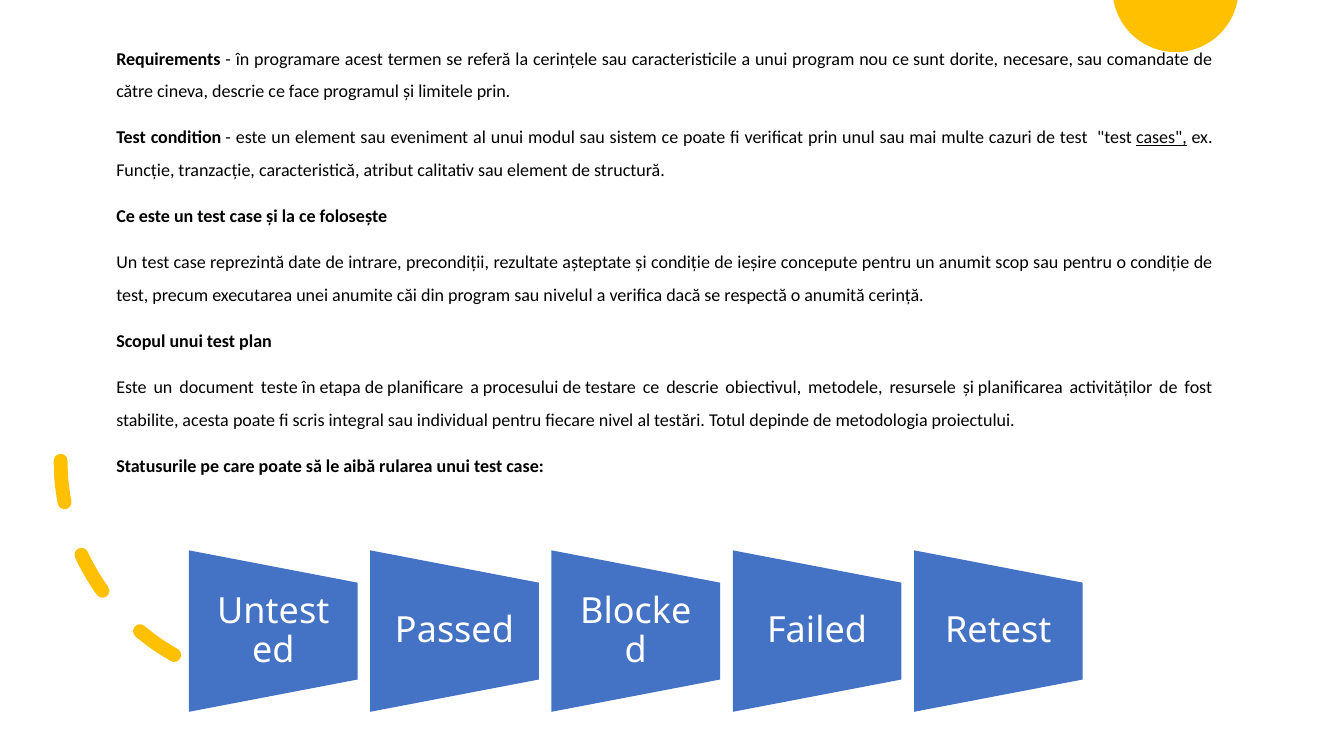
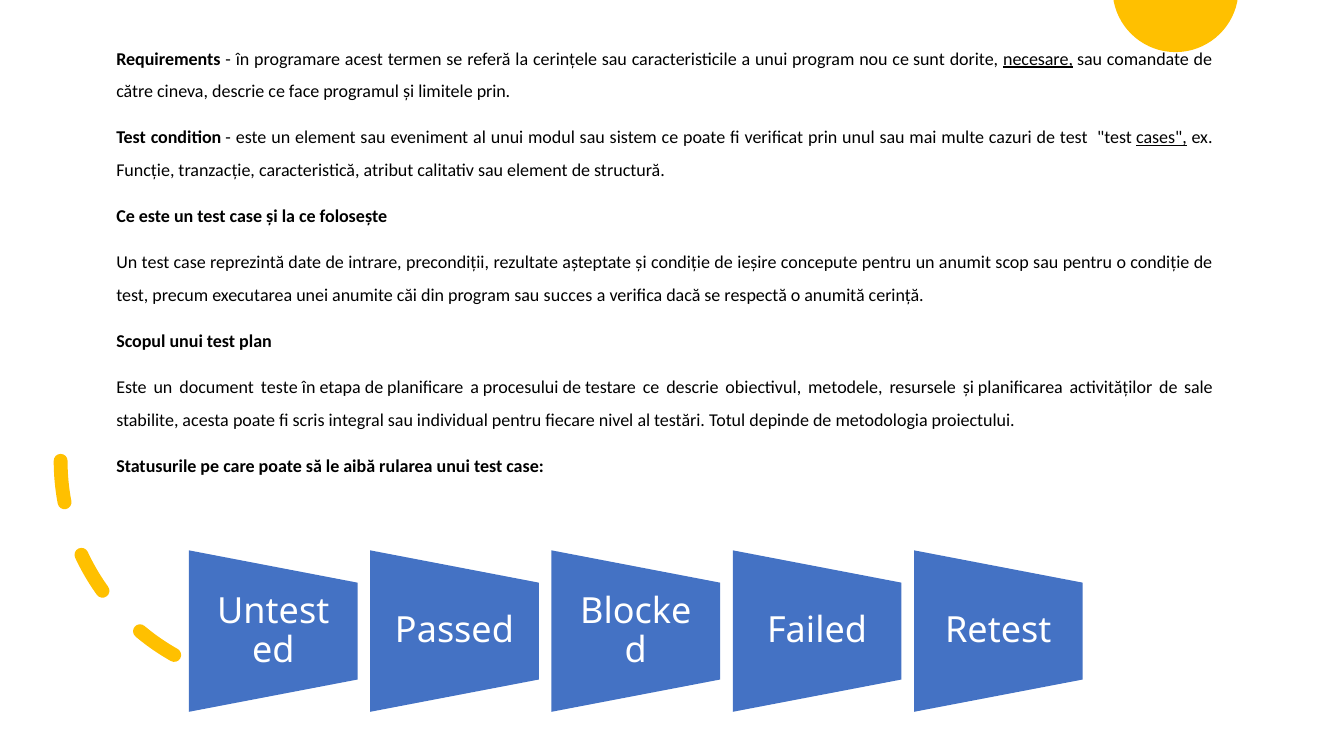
necesare underline: none -> present
nivelul: nivelul -> succes
fost: fost -> sale
